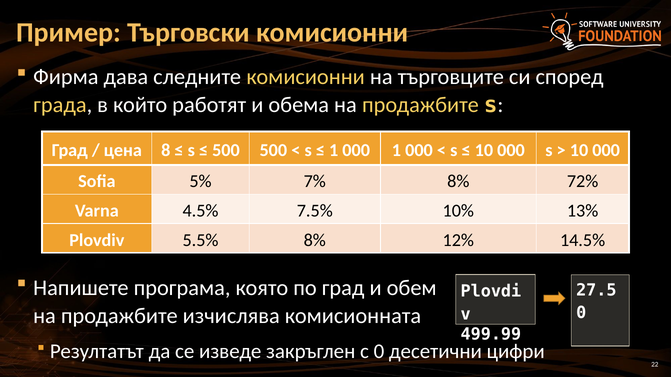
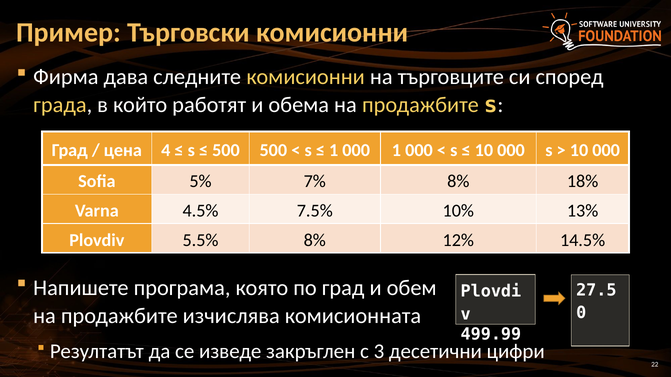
8: 8 -> 4
72%: 72% -> 18%
с 0: 0 -> 3
